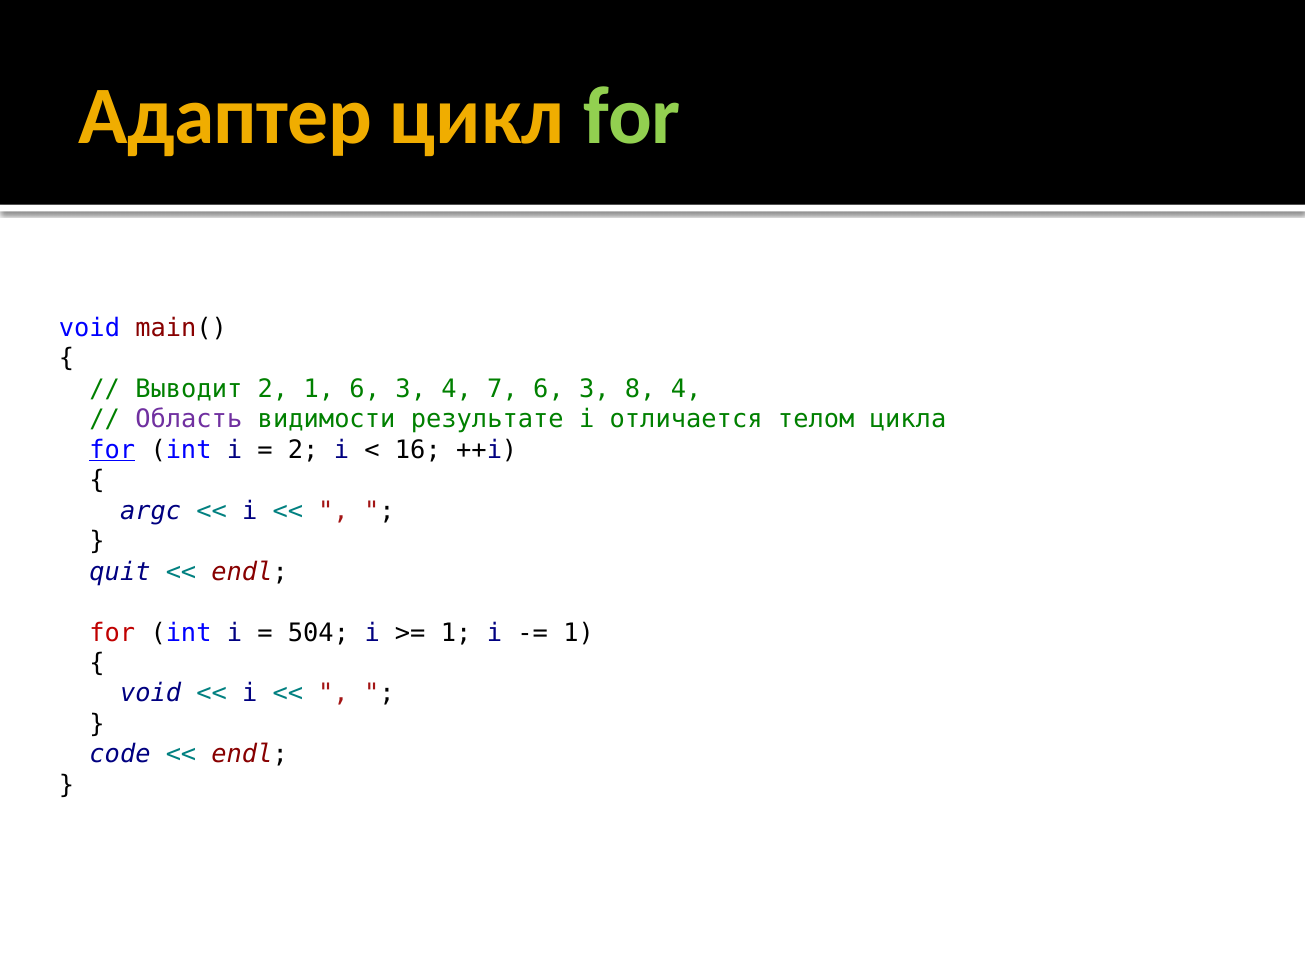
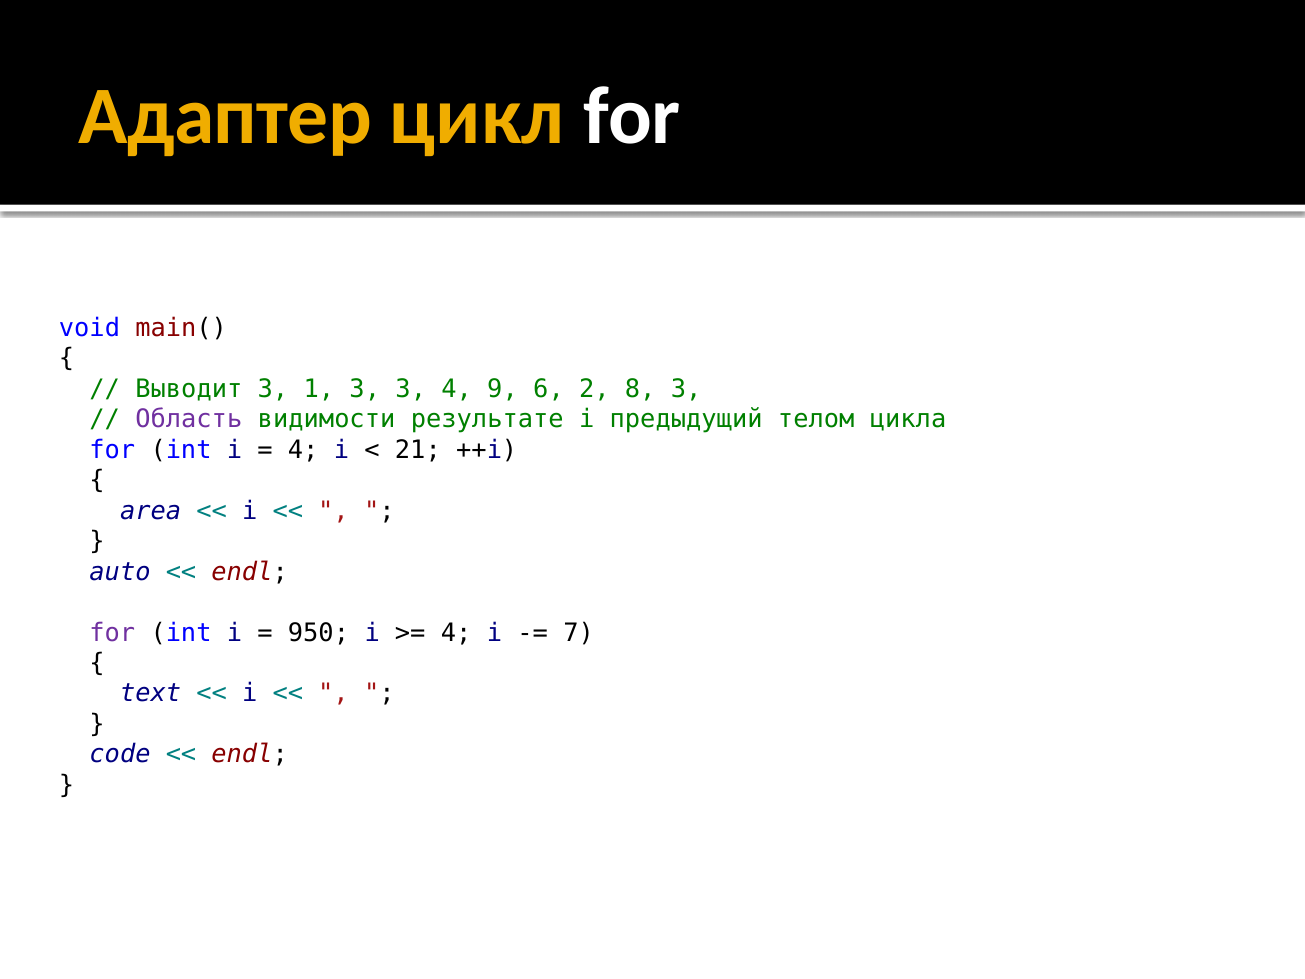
for at (632, 117) colour: light green -> white
Выводит 2: 2 -> 3
1 6: 6 -> 3
7: 7 -> 9
3 at (594, 389): 3 -> 2
8 4: 4 -> 3
отличается: отличается -> предыдущий
for at (112, 450) underline: present -> none
2 at (303, 450): 2 -> 4
16: 16 -> 21
argc: argc -> area
quit: quit -> auto
for at (112, 632) colour: red -> purple
504: 504 -> 950
1 at (456, 632): 1 -> 4
1 at (579, 632): 1 -> 7
void at (151, 693): void -> text
